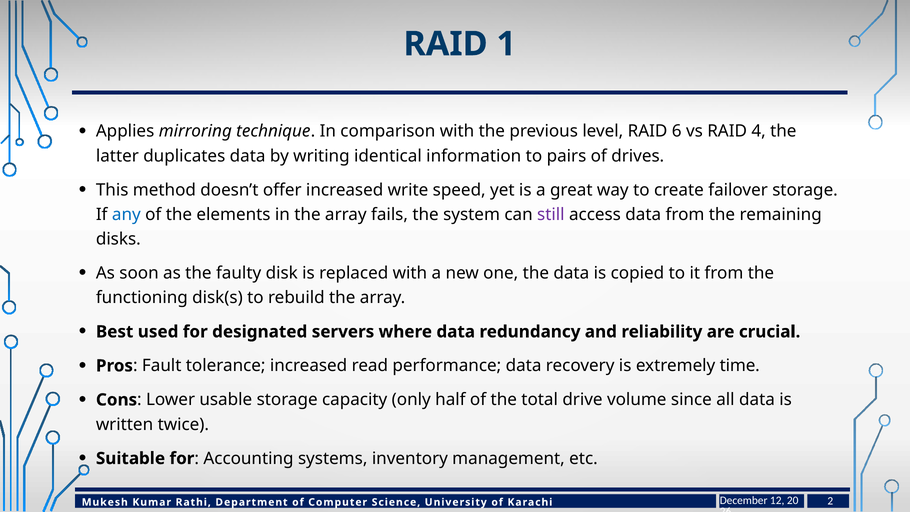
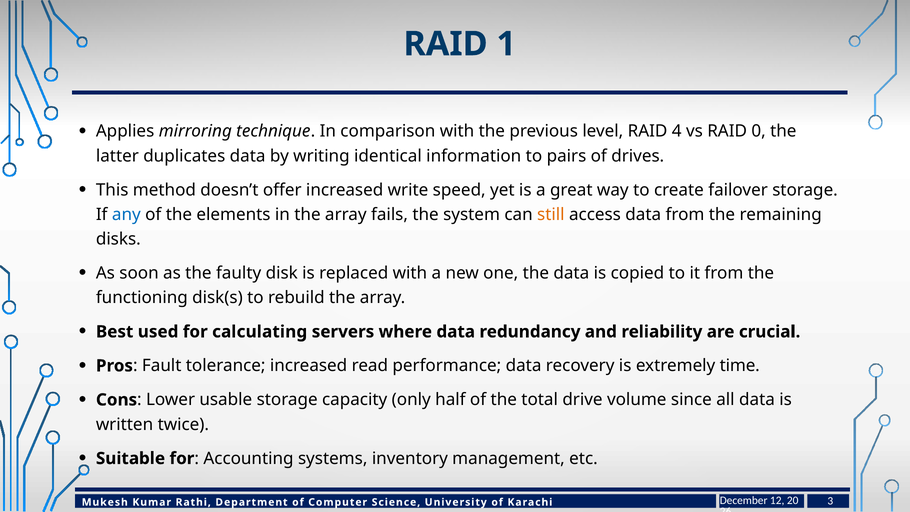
6: 6 -> 4
4: 4 -> 0
still colour: purple -> orange
designated: designated -> calculating
2: 2 -> 3
